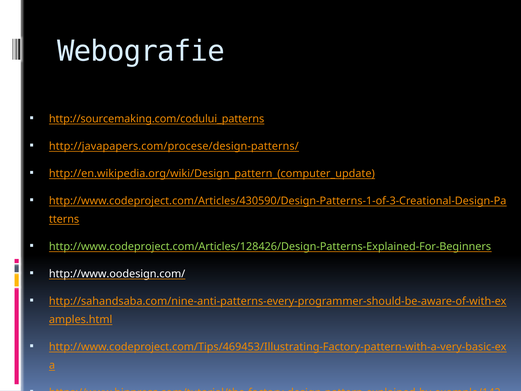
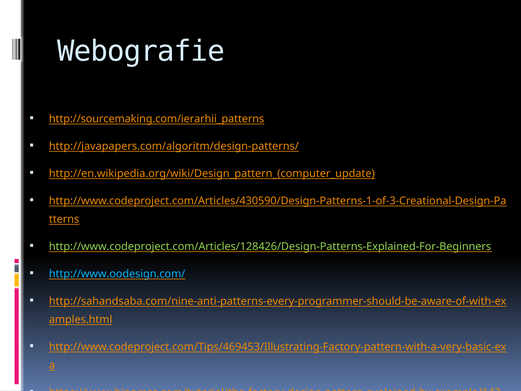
http://sourcemaking.com/codului_patterns: http://sourcemaking.com/codului_patterns -> http://sourcemaking.com/ierarhii_patterns
http://javapapers.com/procese/design-patterns/: http://javapapers.com/procese/design-patterns/ -> http://javapapers.com/algoritm/design-patterns/
http://www.oodesign.com/ colour: white -> light blue
